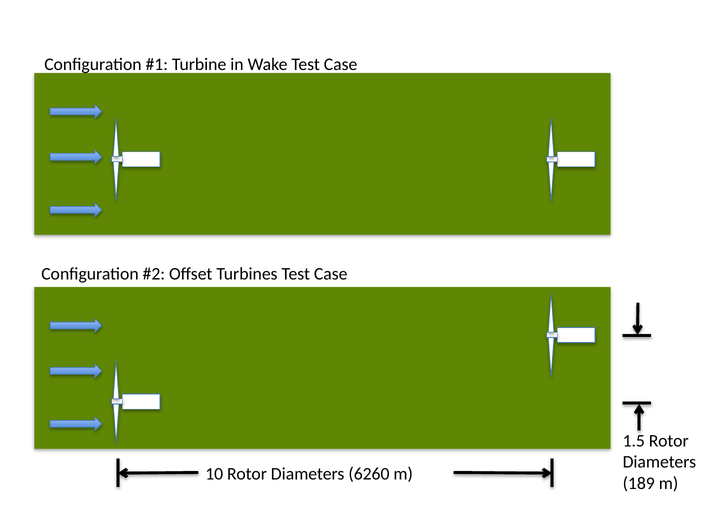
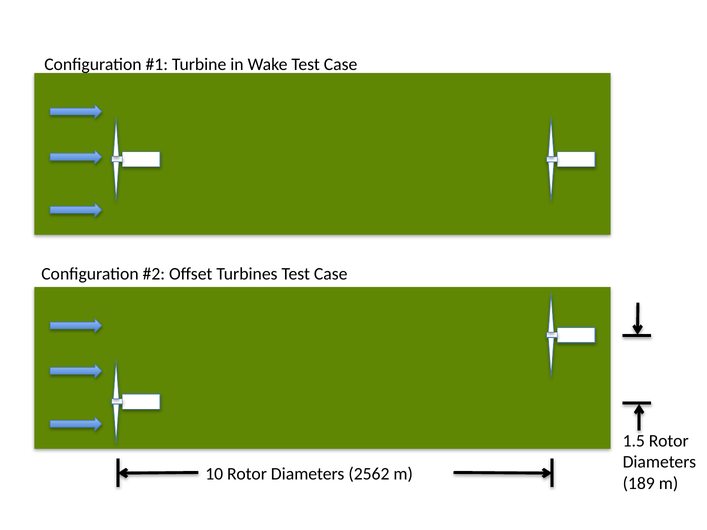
6260: 6260 -> 2562
